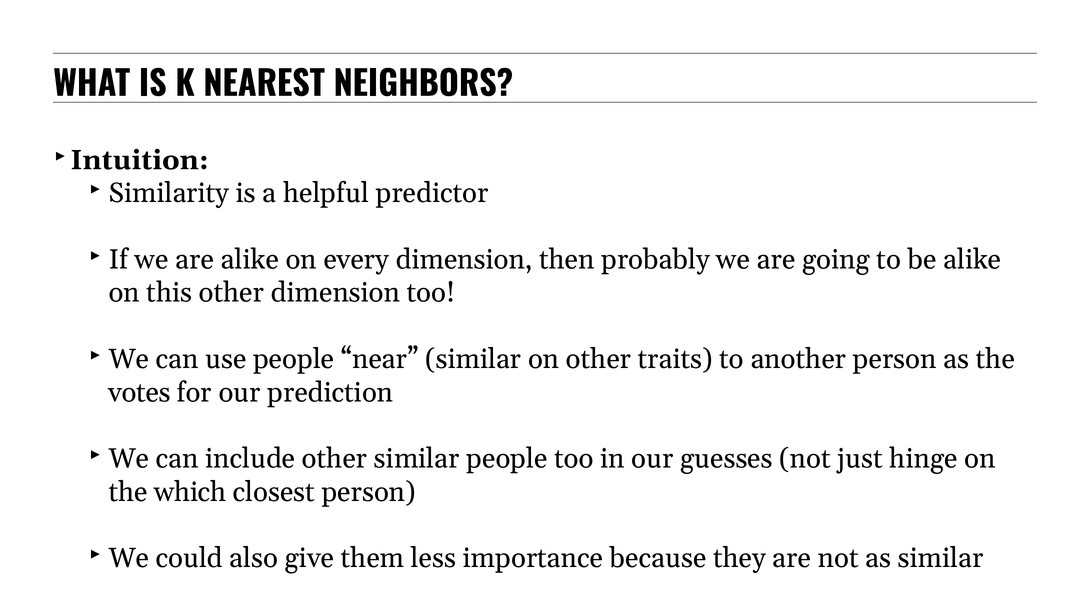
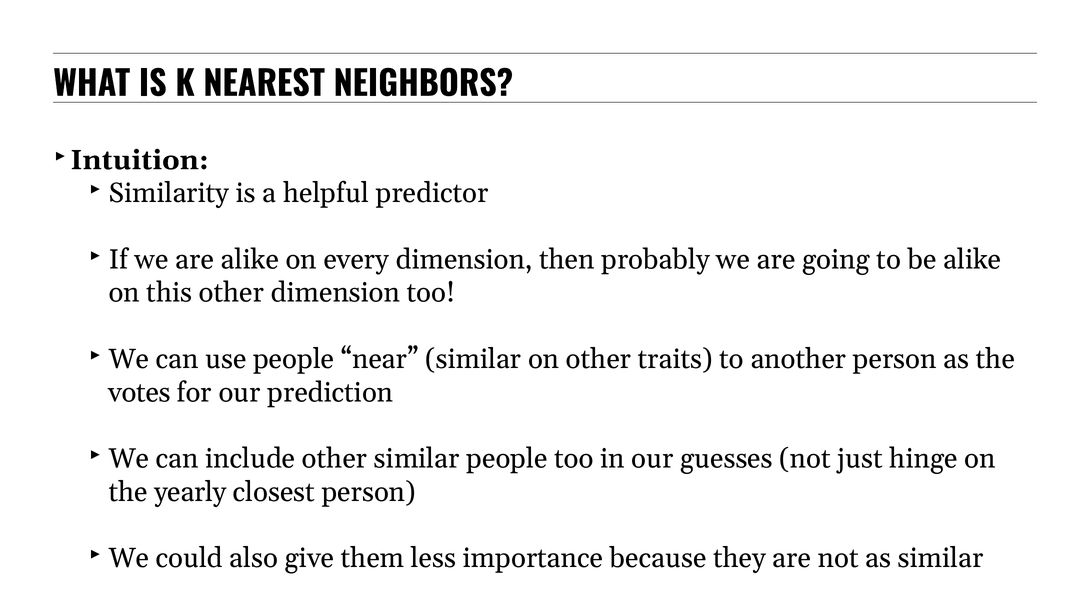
which: which -> yearly
